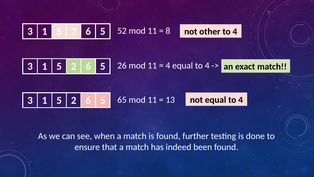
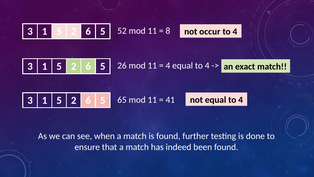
other: other -> occur
13: 13 -> 41
